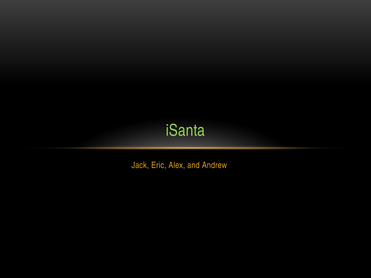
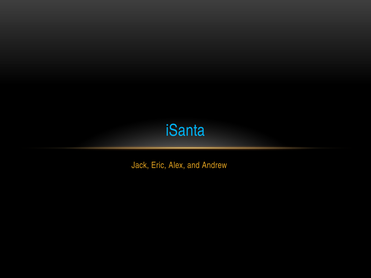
iSanta colour: light green -> light blue
